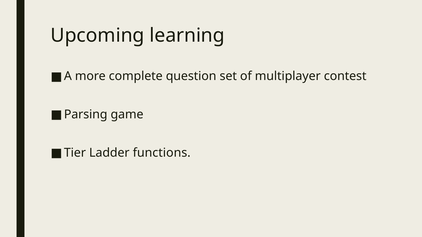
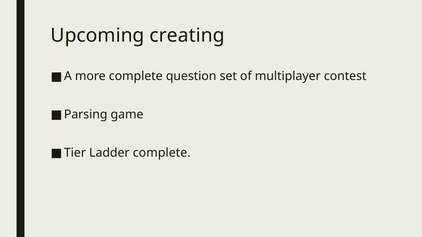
learning: learning -> creating
Ladder functions: functions -> complete
